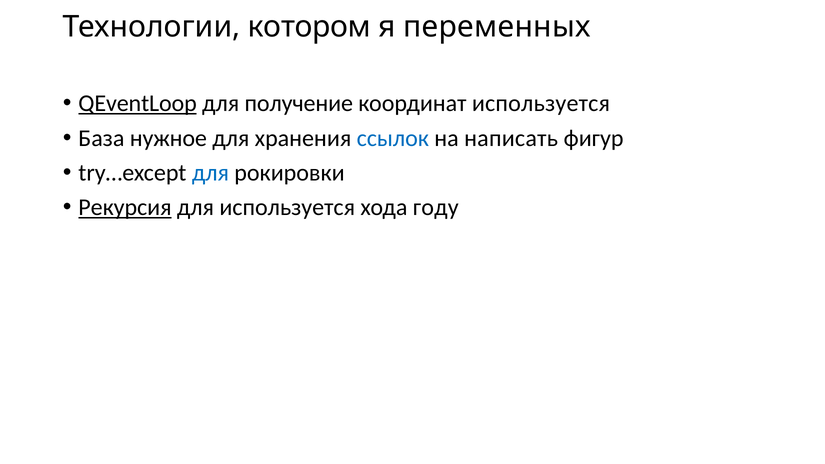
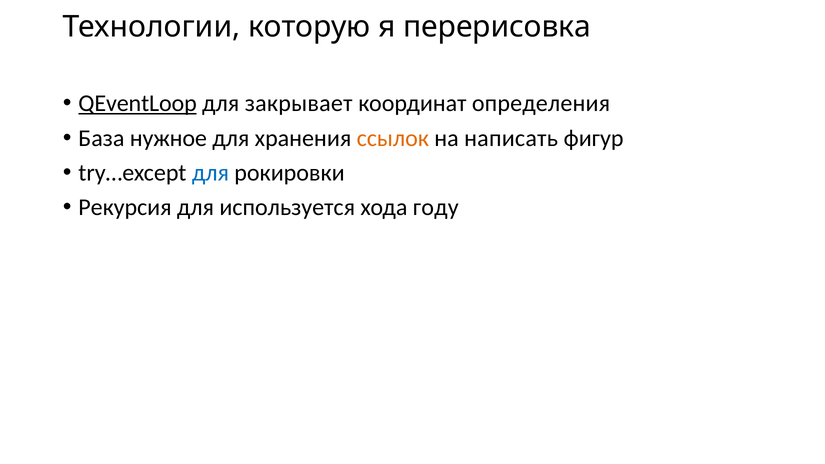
котором: котором -> которую
переменных: переменных -> перерисовка
получение: получение -> закрывает
координат используется: используется -> определения
ссылок colour: blue -> orange
Рекурсия underline: present -> none
